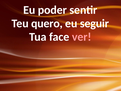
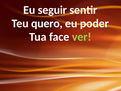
poder: poder -> seguir
seguir: seguir -> poder
ver colour: pink -> light green
